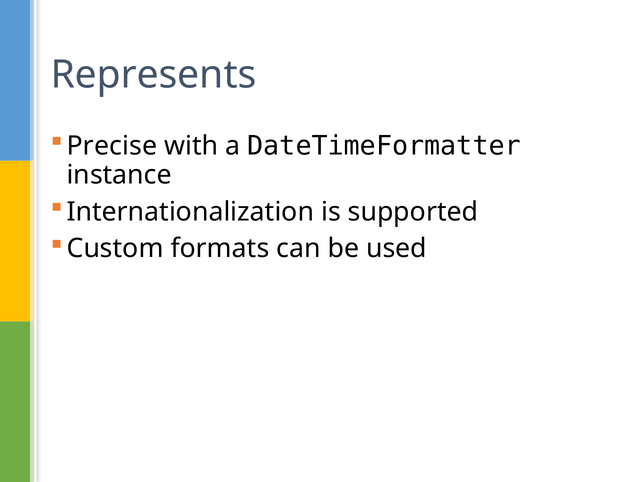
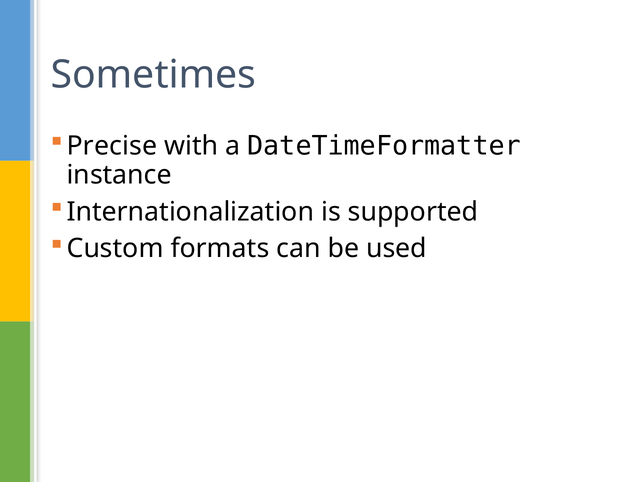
Represents: Represents -> Sometimes
